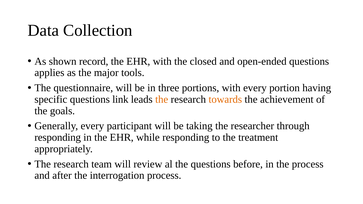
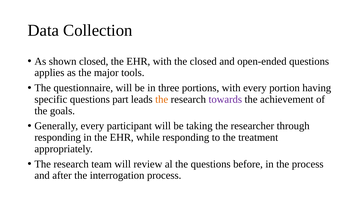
shown record: record -> closed
link: link -> part
towards colour: orange -> purple
